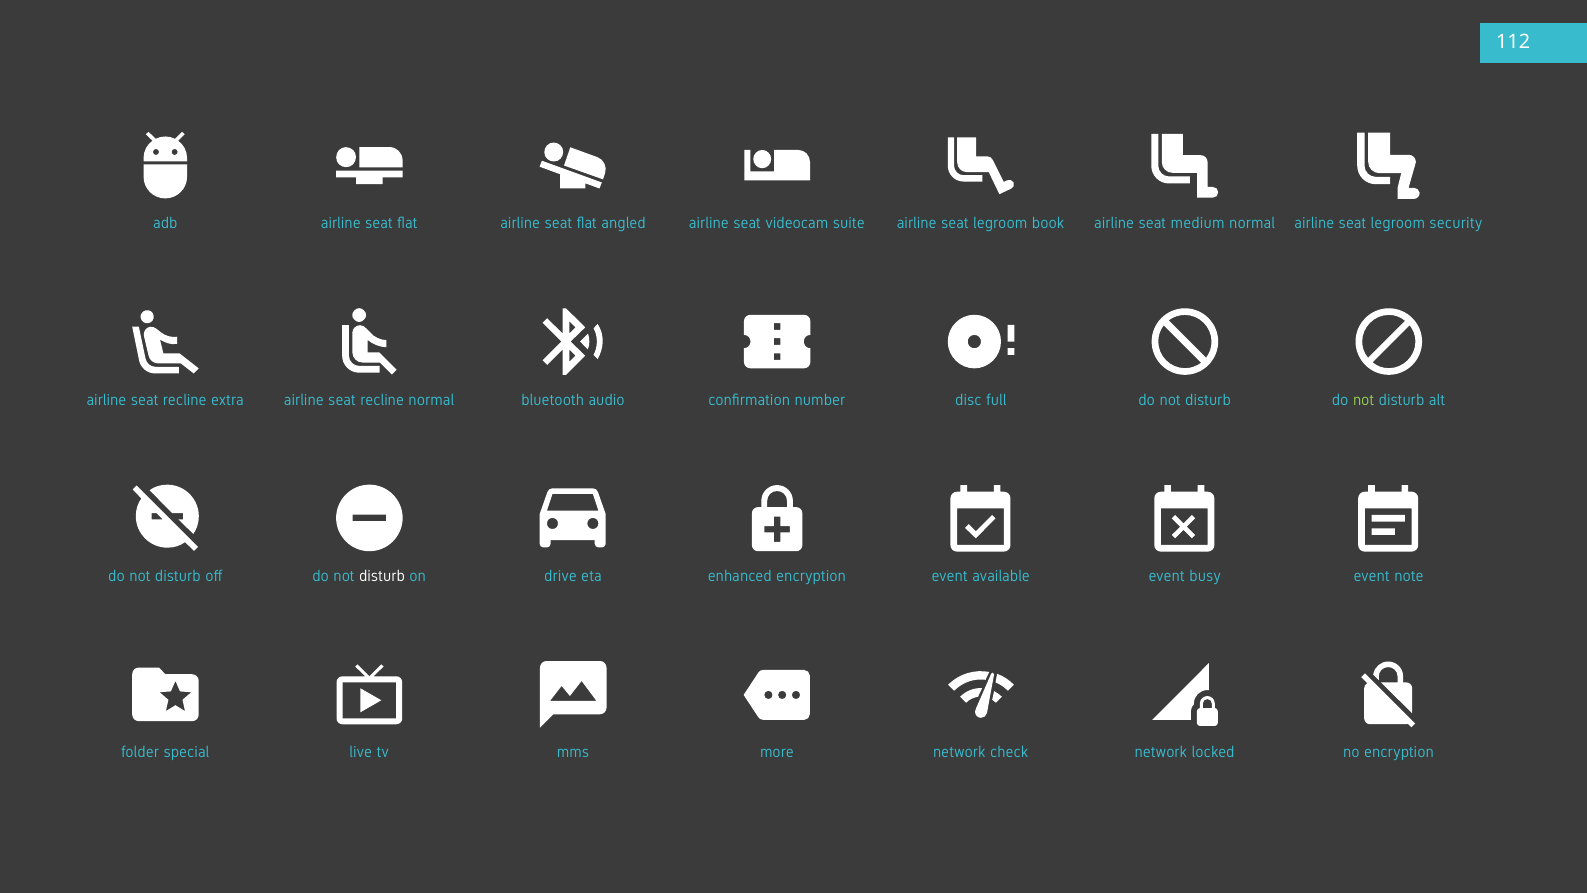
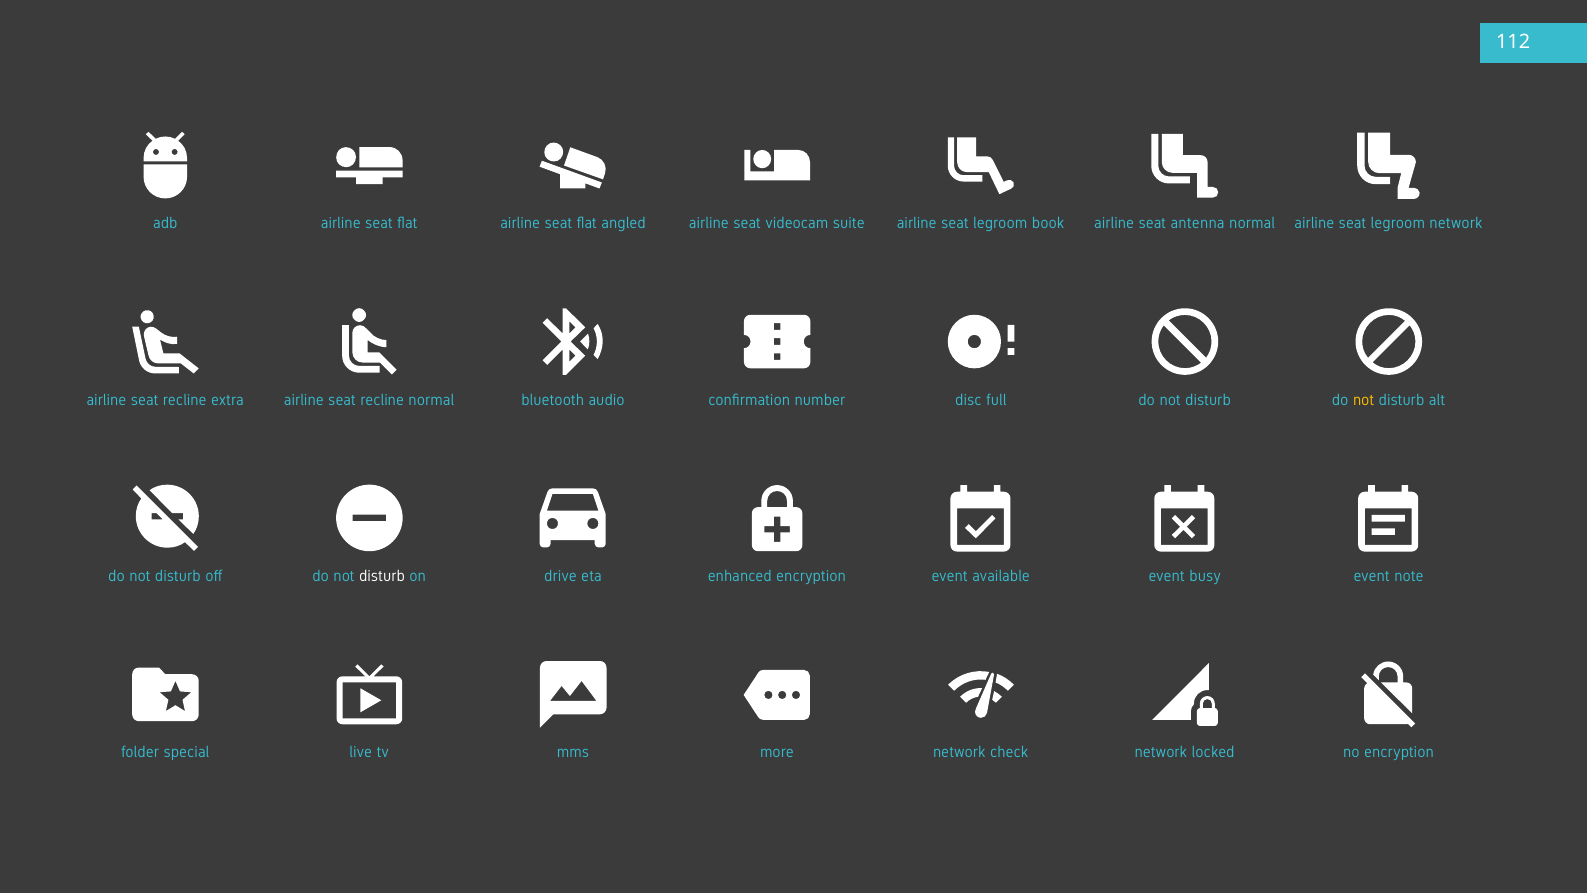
medium: medium -> antenna
legroom security: security -> network
not at (1364, 400) colour: light green -> yellow
